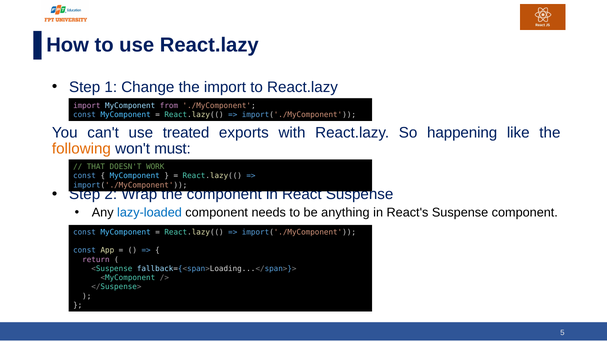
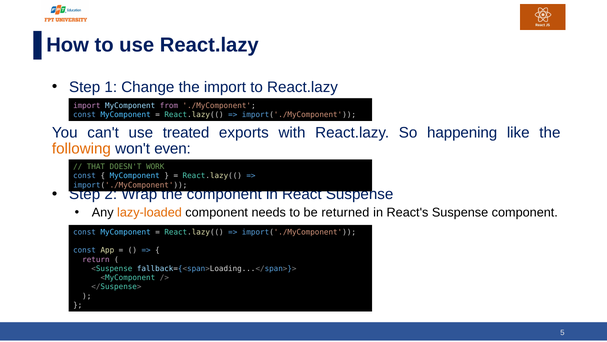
must: must -> even
lazy-loaded colour: blue -> orange
anything: anything -> returned
